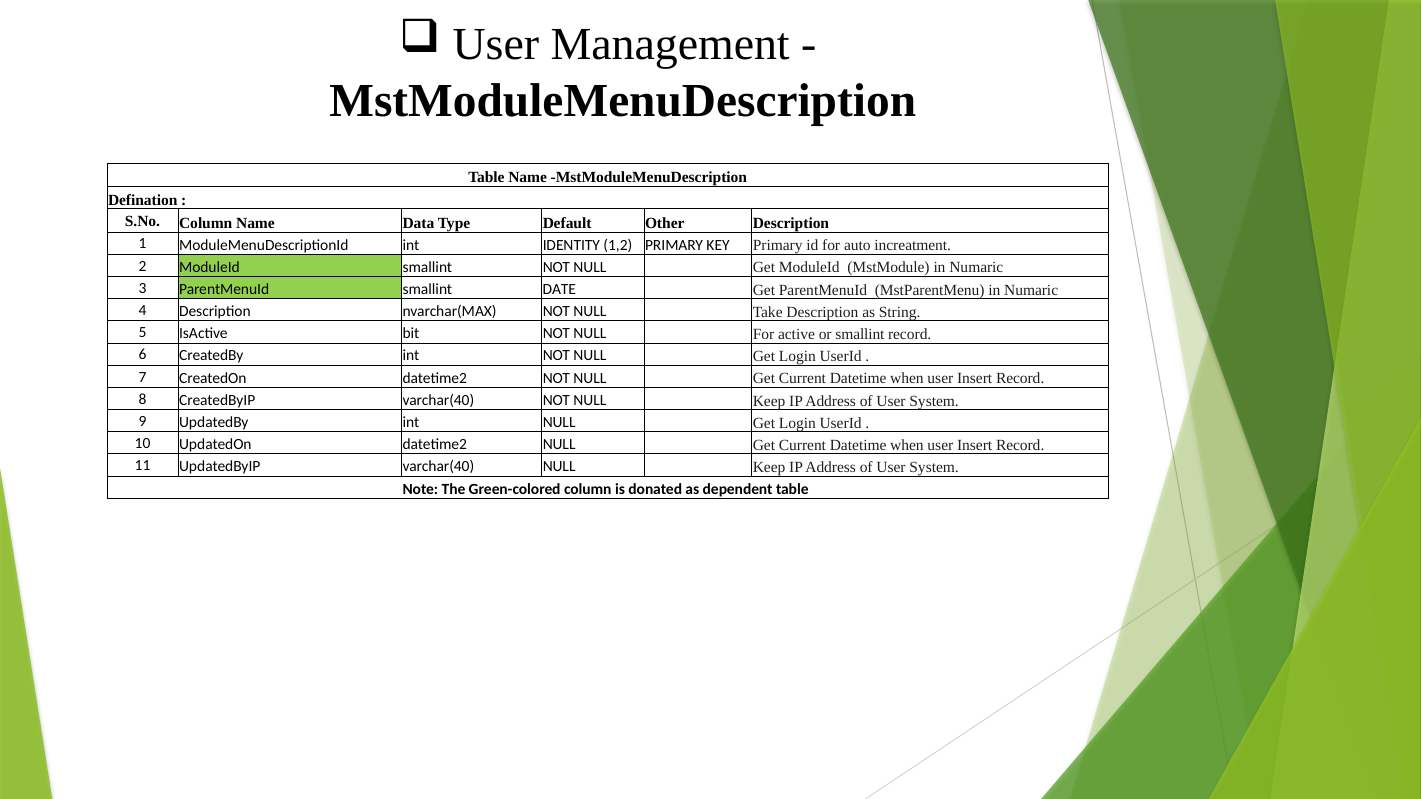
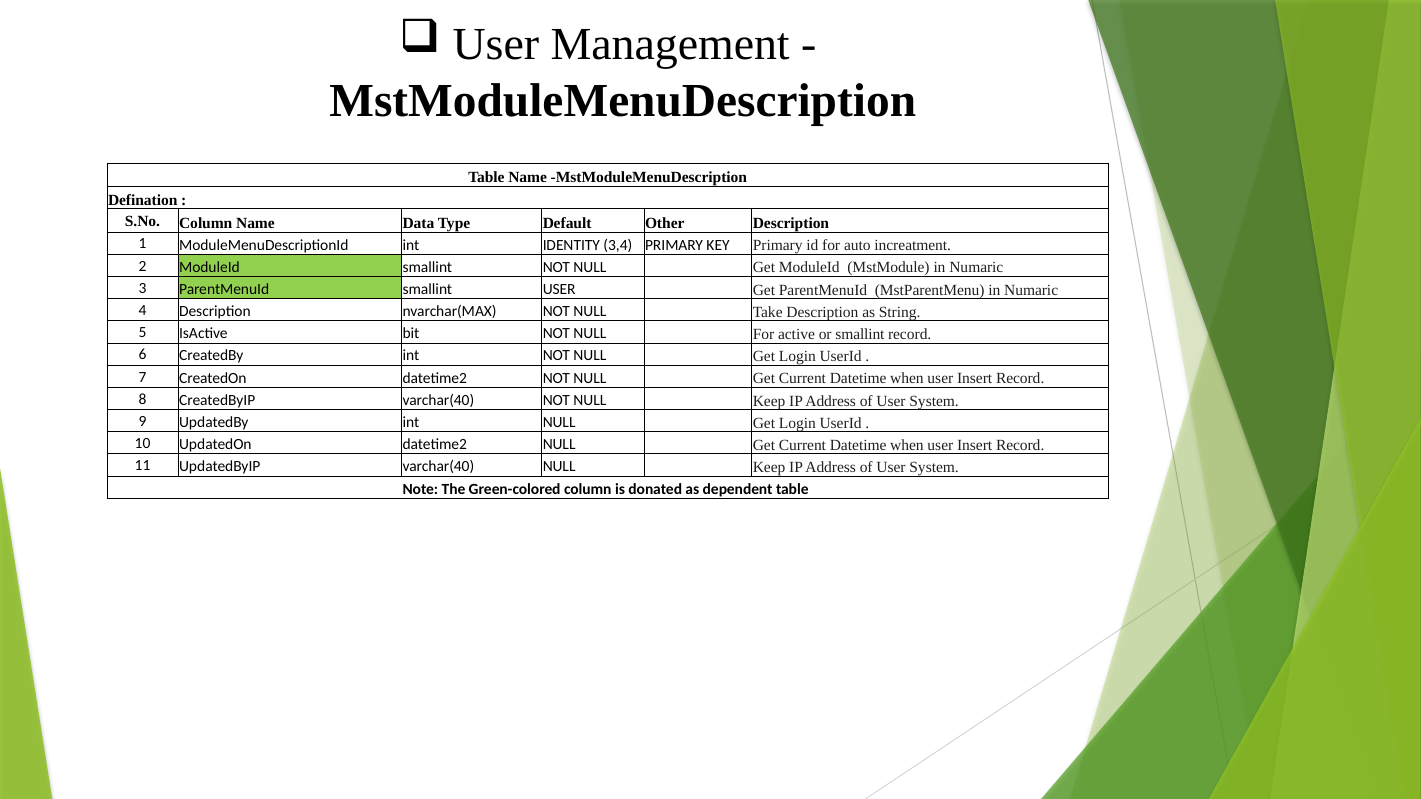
1,2: 1,2 -> 3,4
smallint DATE: DATE -> USER
